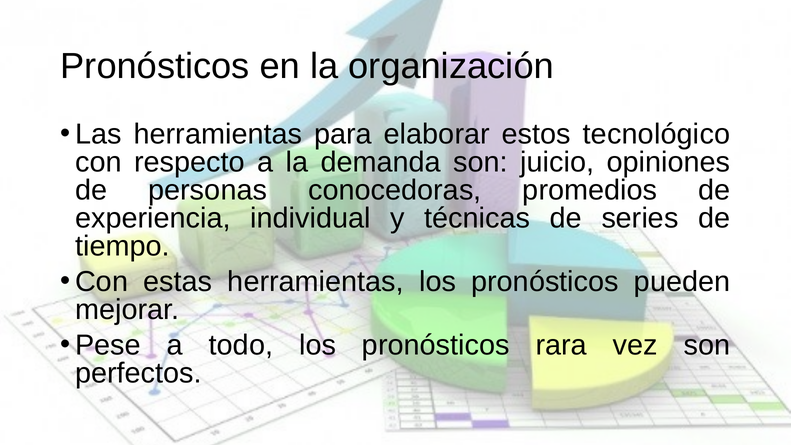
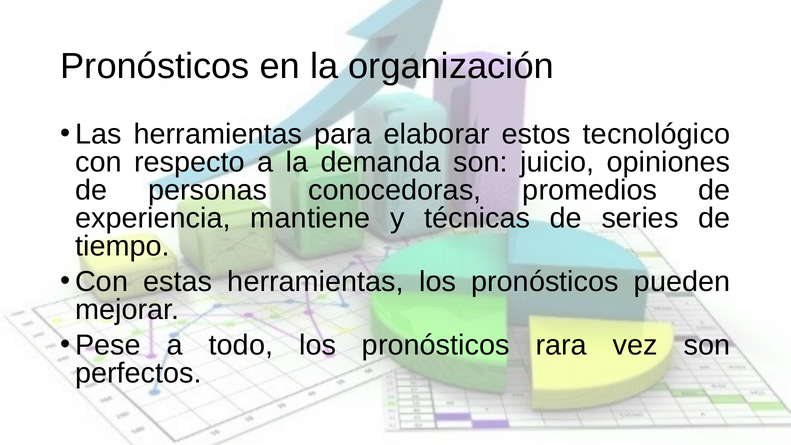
individual: individual -> mantiene
